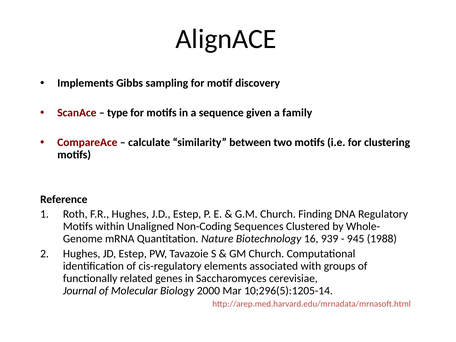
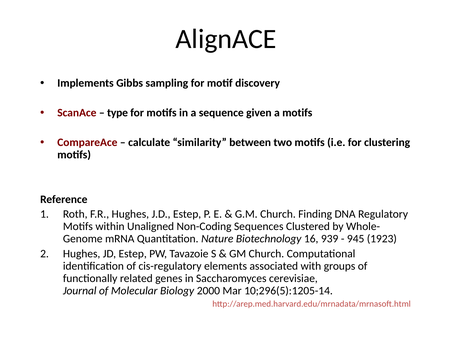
a family: family -> motifs
1988: 1988 -> 1923
